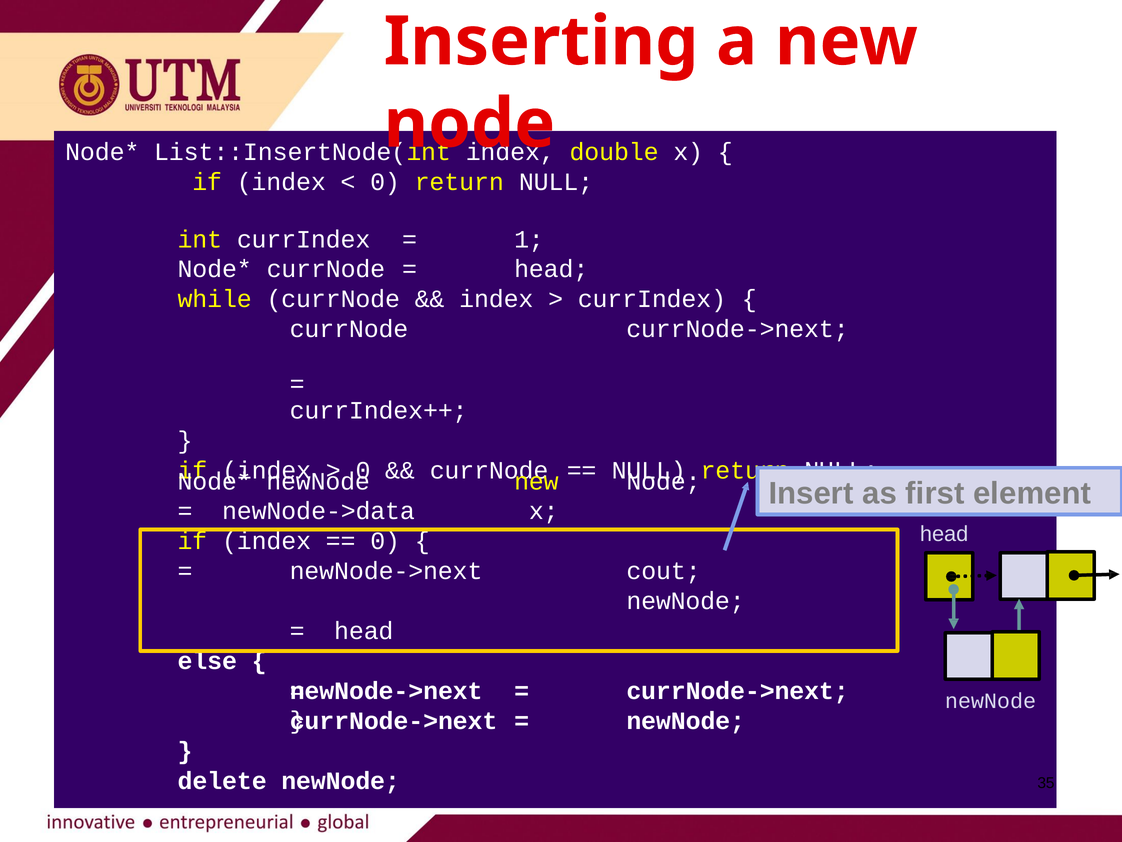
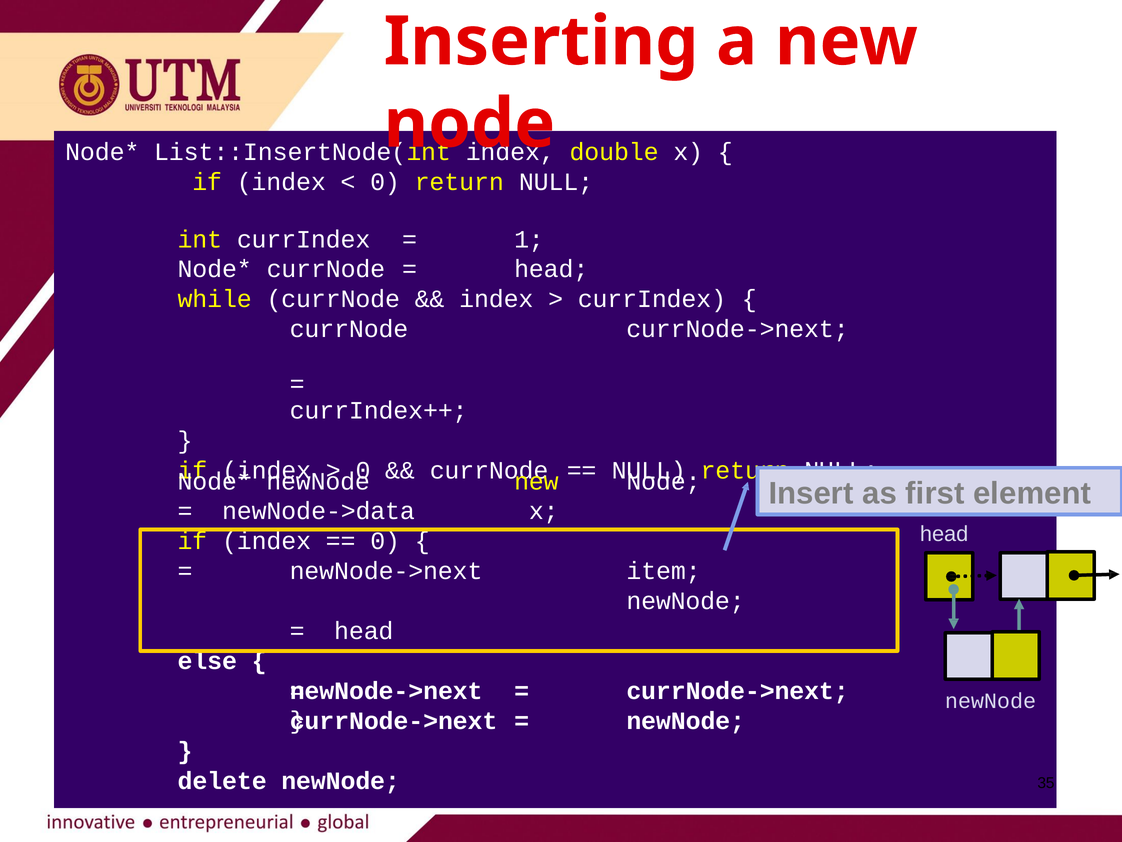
cout: cout -> item
